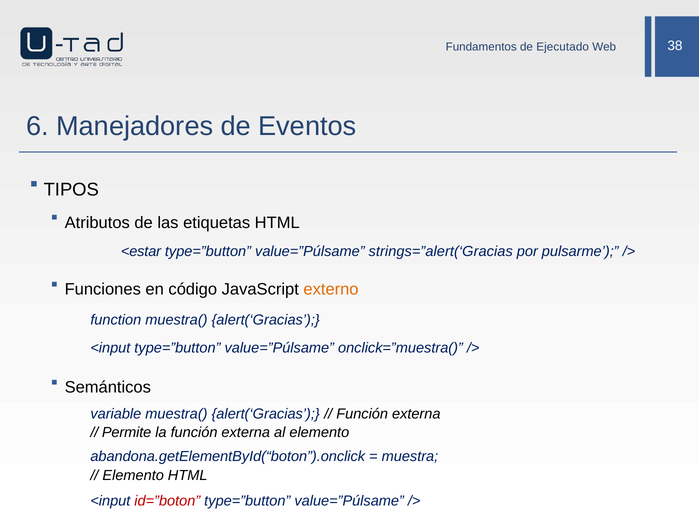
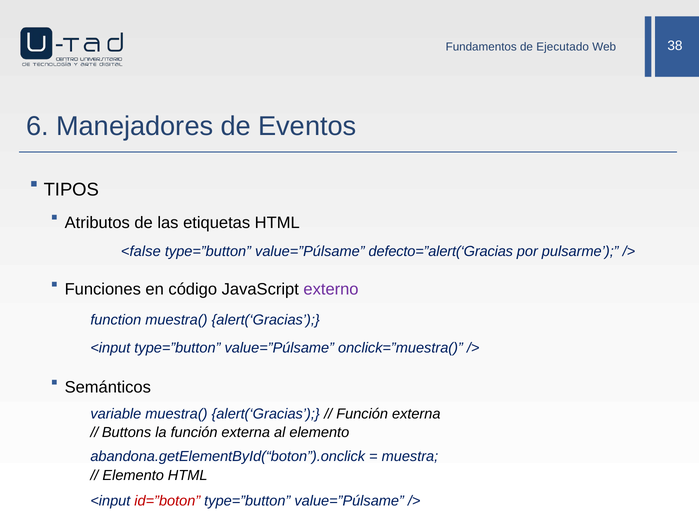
<estar: <estar -> <false
strings=”alert(‘Gracias: strings=”alert(‘Gracias -> defecto=”alert(‘Gracias
externo colour: orange -> purple
Permite: Permite -> Buttons
